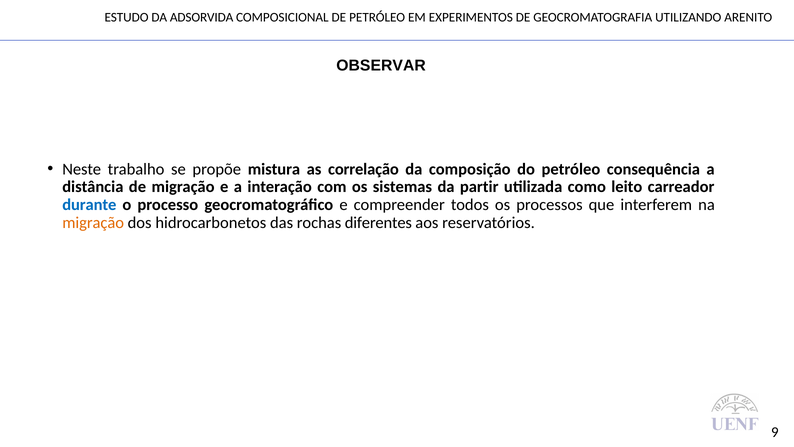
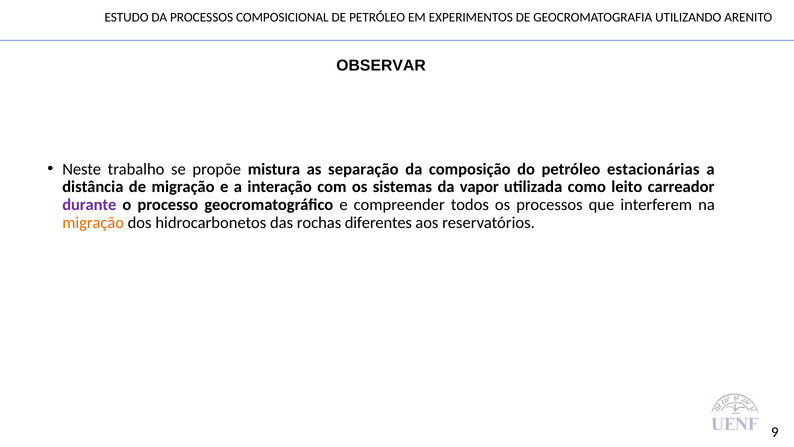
DA ADSORVIDA: ADSORVIDA -> PROCESSOS
correlação: correlação -> separação
consequência: consequência -> estacionárias
partir: partir -> vapor
durante colour: blue -> purple
